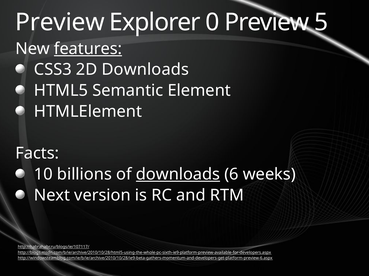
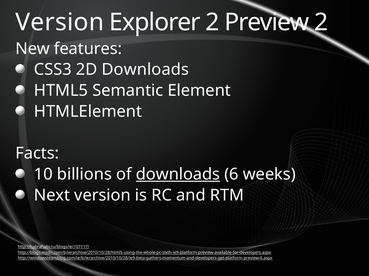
Preview at (60, 22): Preview -> Version
Explorer 0: 0 -> 2
Preview 5: 5 -> 2
features underline: present -> none
